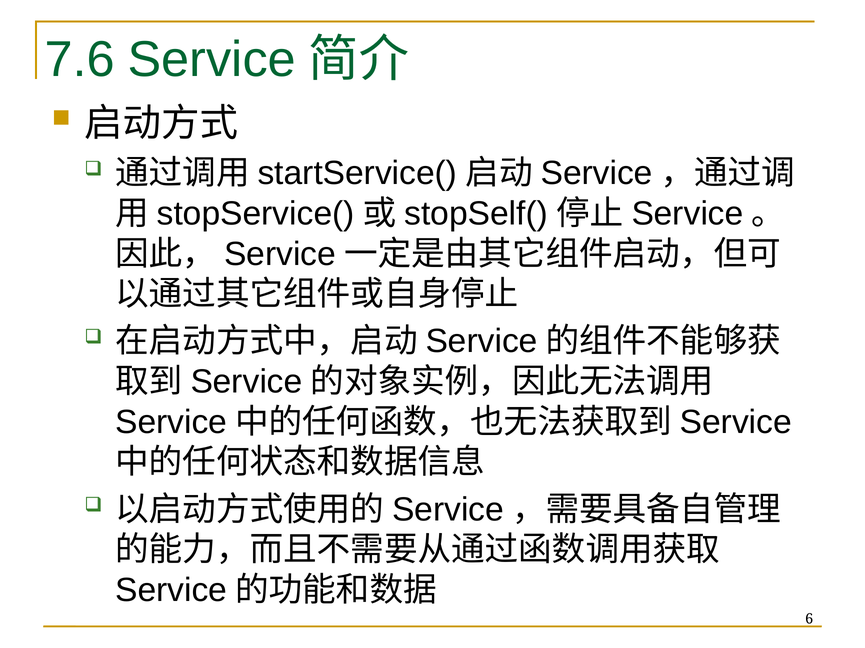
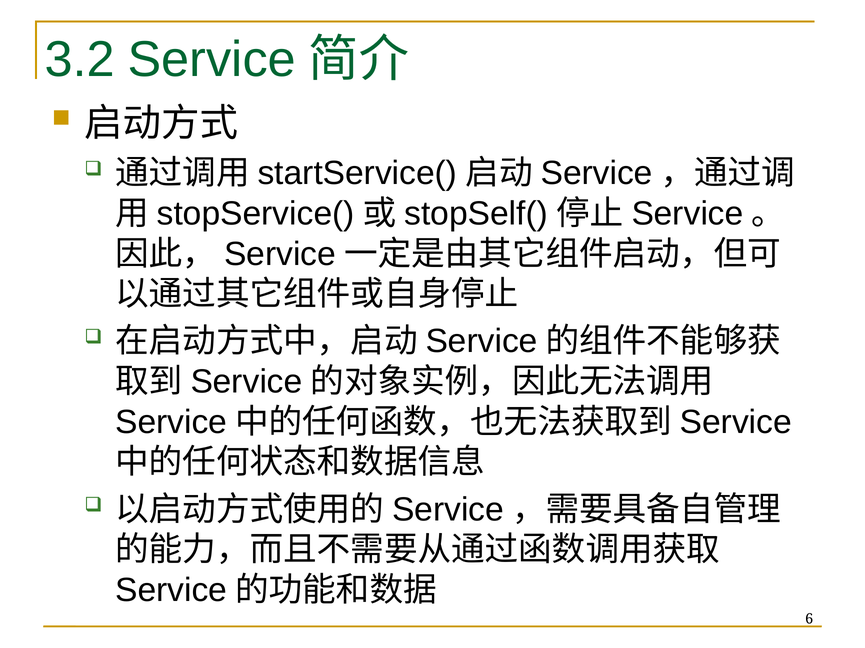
7.6: 7.6 -> 3.2
